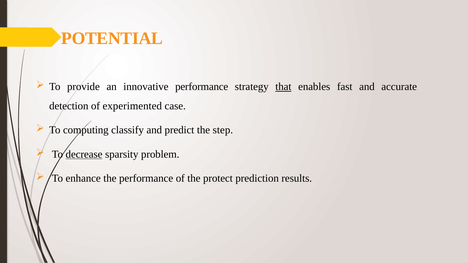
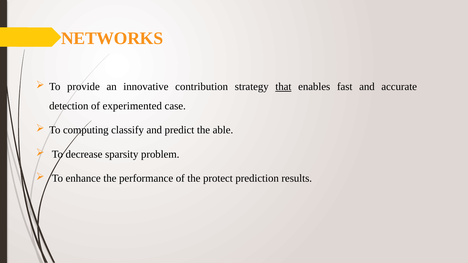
POTENTIAL: POTENTIAL -> NETWORKS
innovative performance: performance -> contribution
step: step -> able
decrease underline: present -> none
